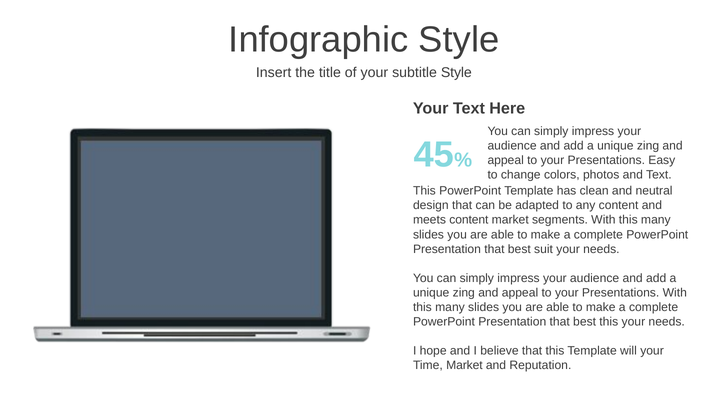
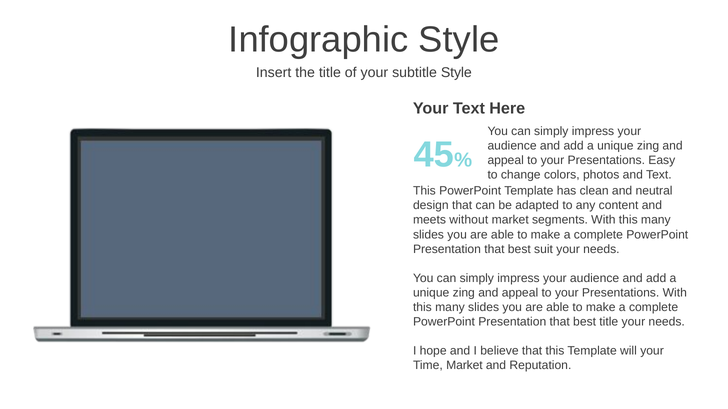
meets content: content -> without
best this: this -> title
